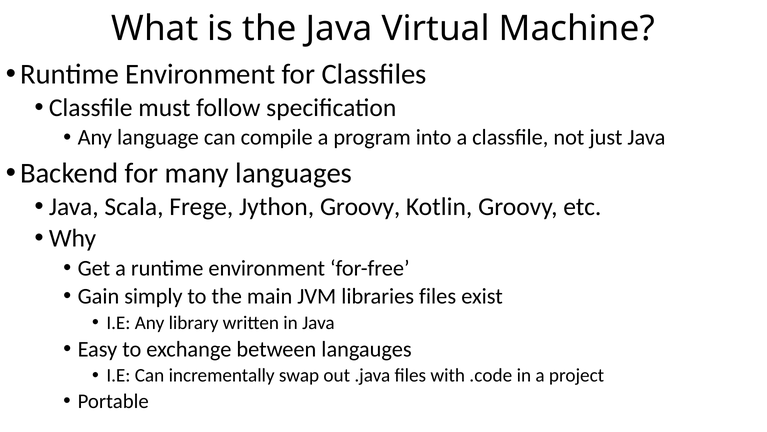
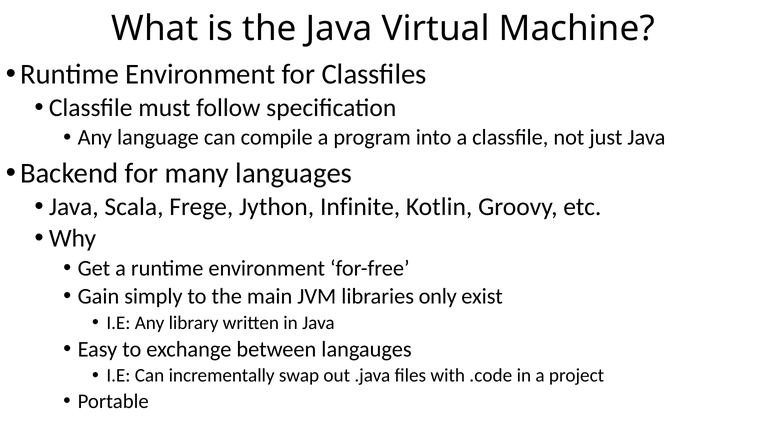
Jython Groovy: Groovy -> Infinite
libraries files: files -> only
